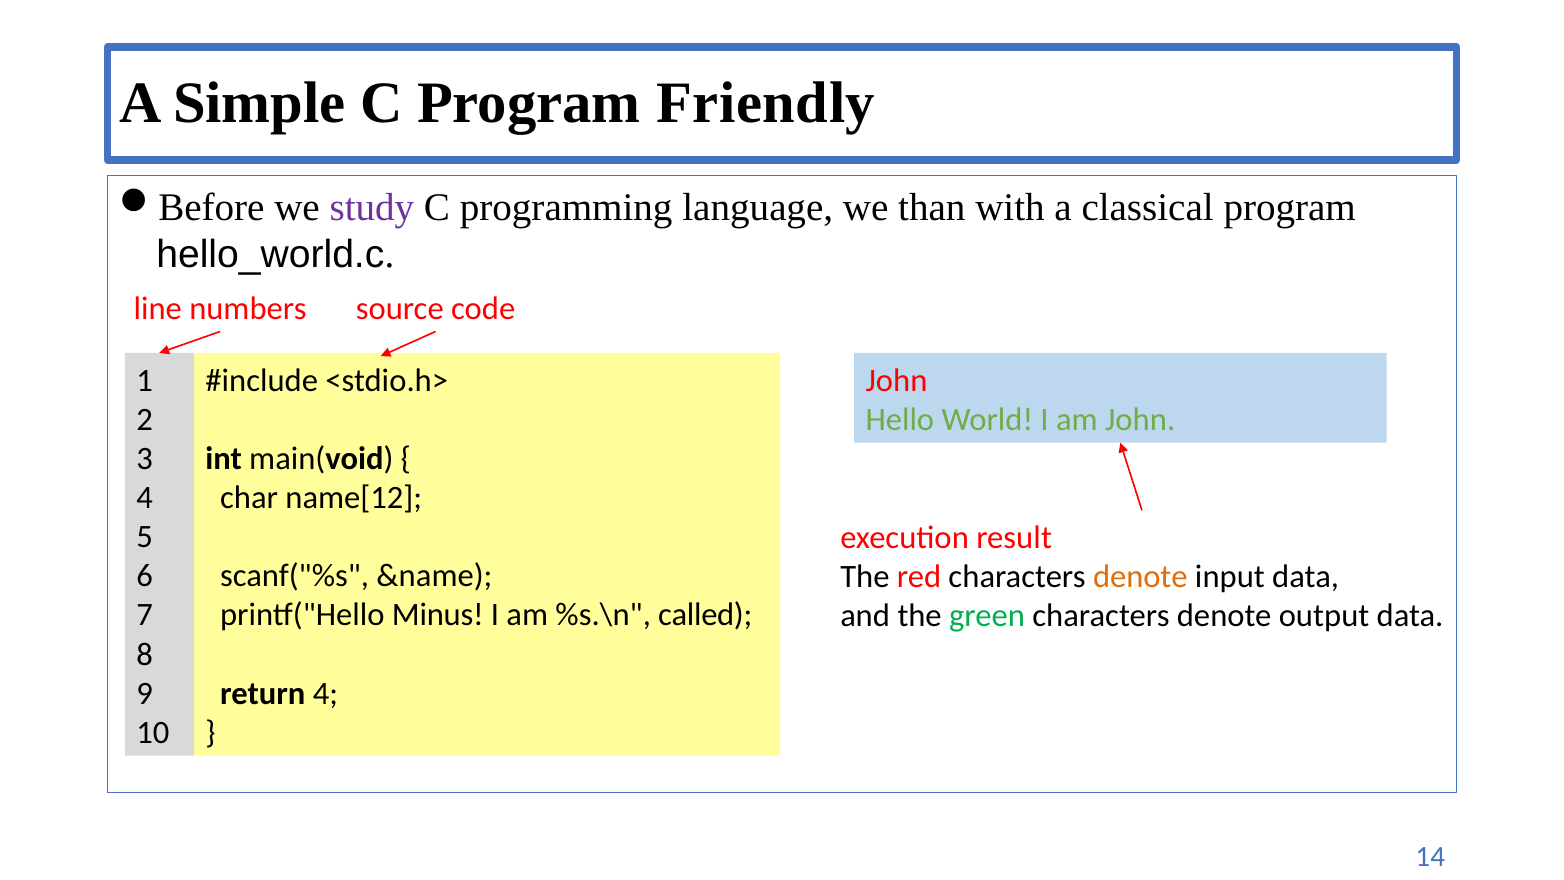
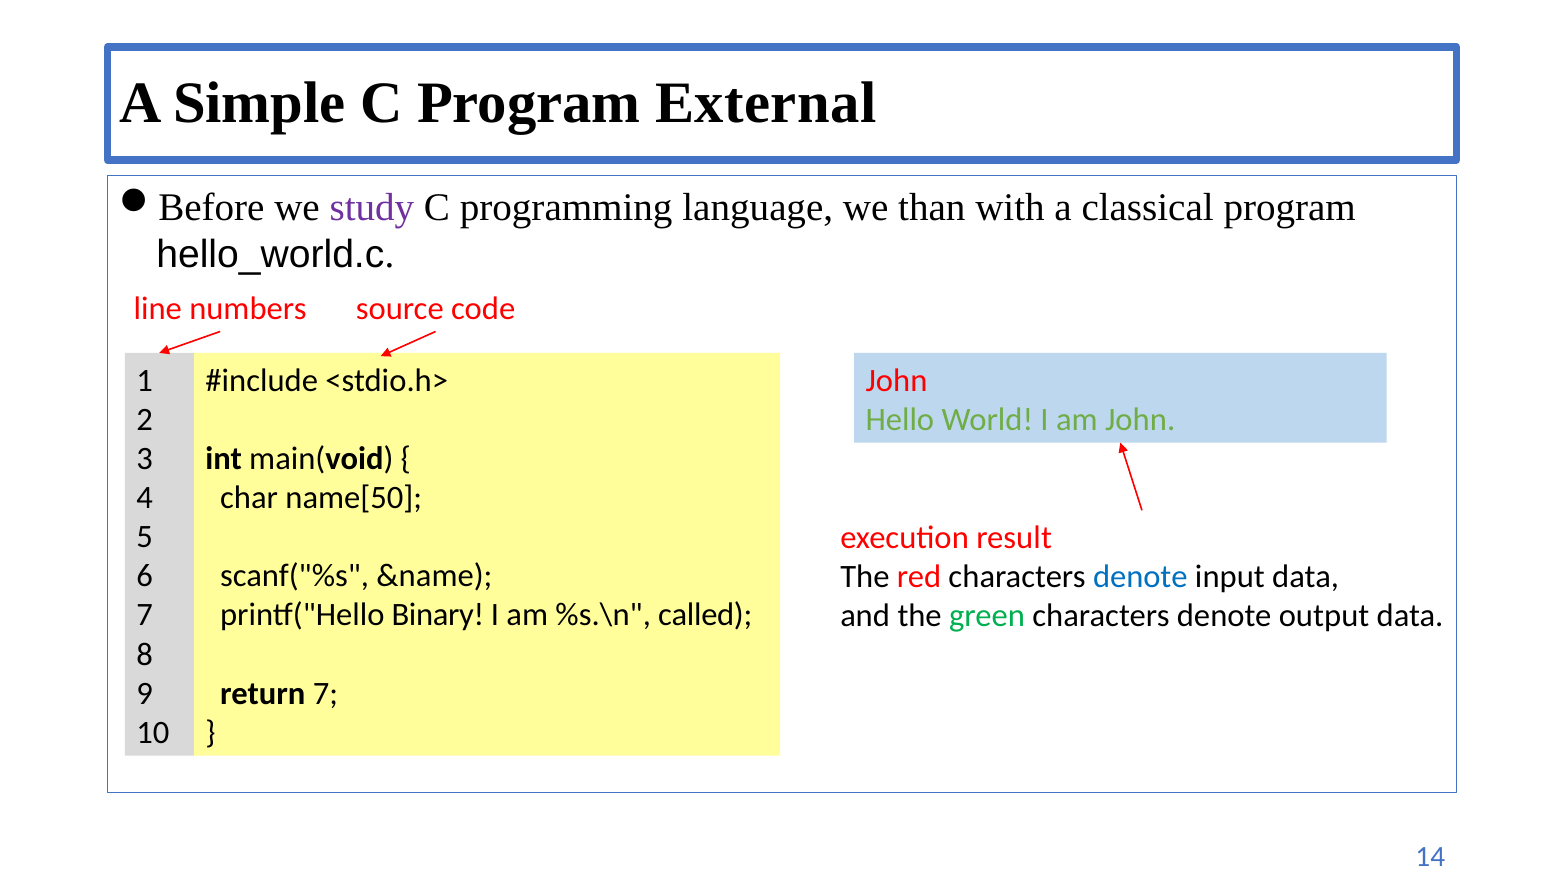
Friendly: Friendly -> External
name[12: name[12 -> name[50
denote at (1140, 577) colour: orange -> blue
Minus: Minus -> Binary
return 4: 4 -> 7
